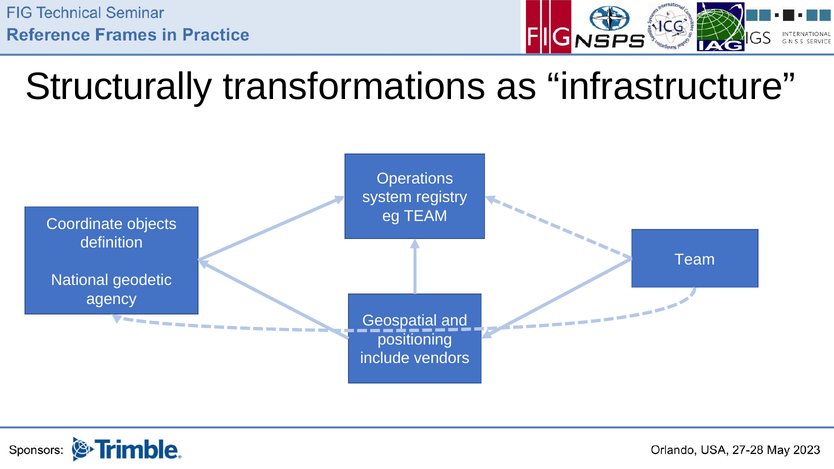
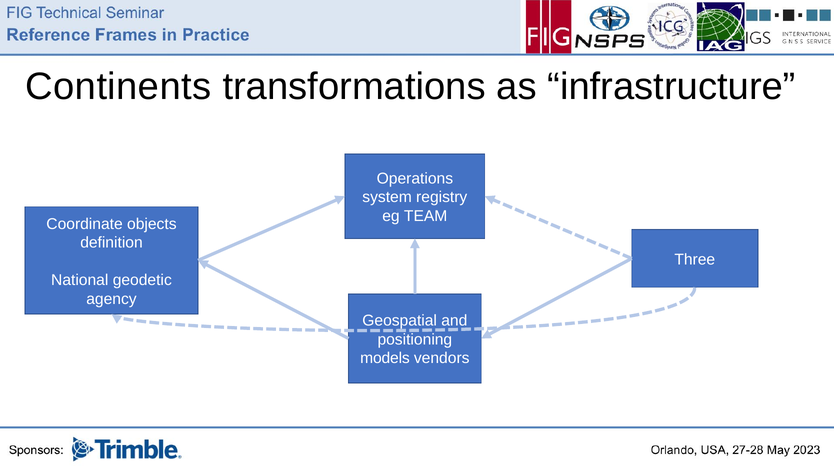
Structurally: Structurally -> Continents
Team at (695, 260): Team -> Three
include: include -> models
